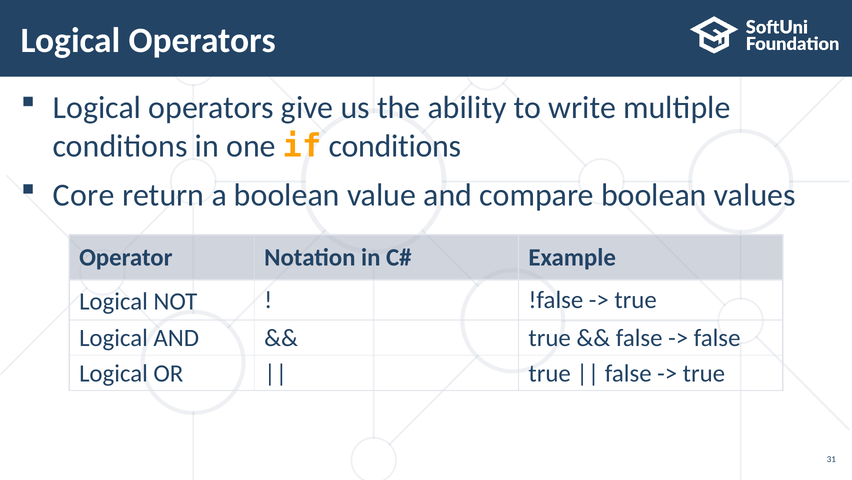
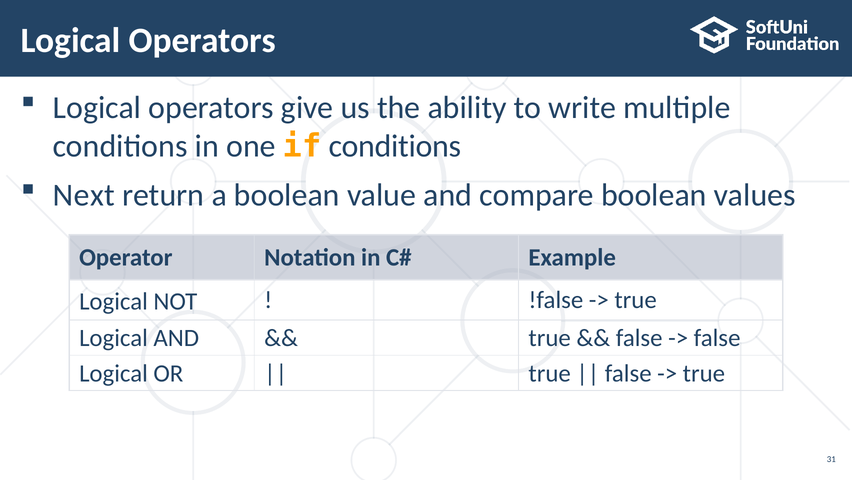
Core: Core -> Next
